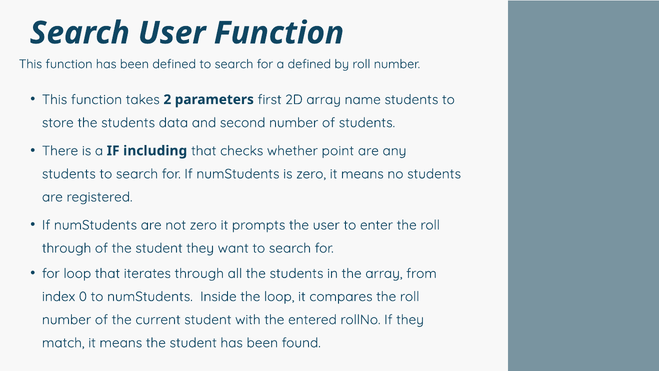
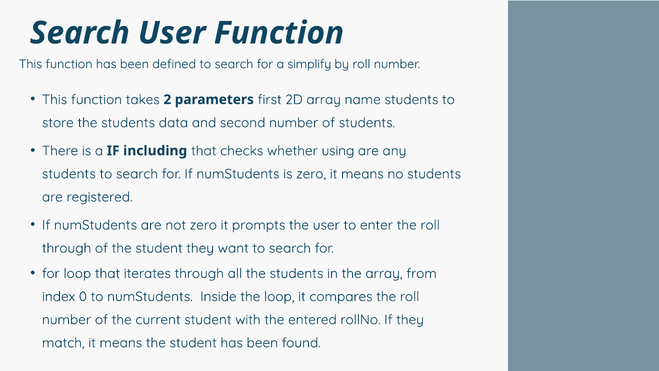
a defined: defined -> simplify
point: point -> using
